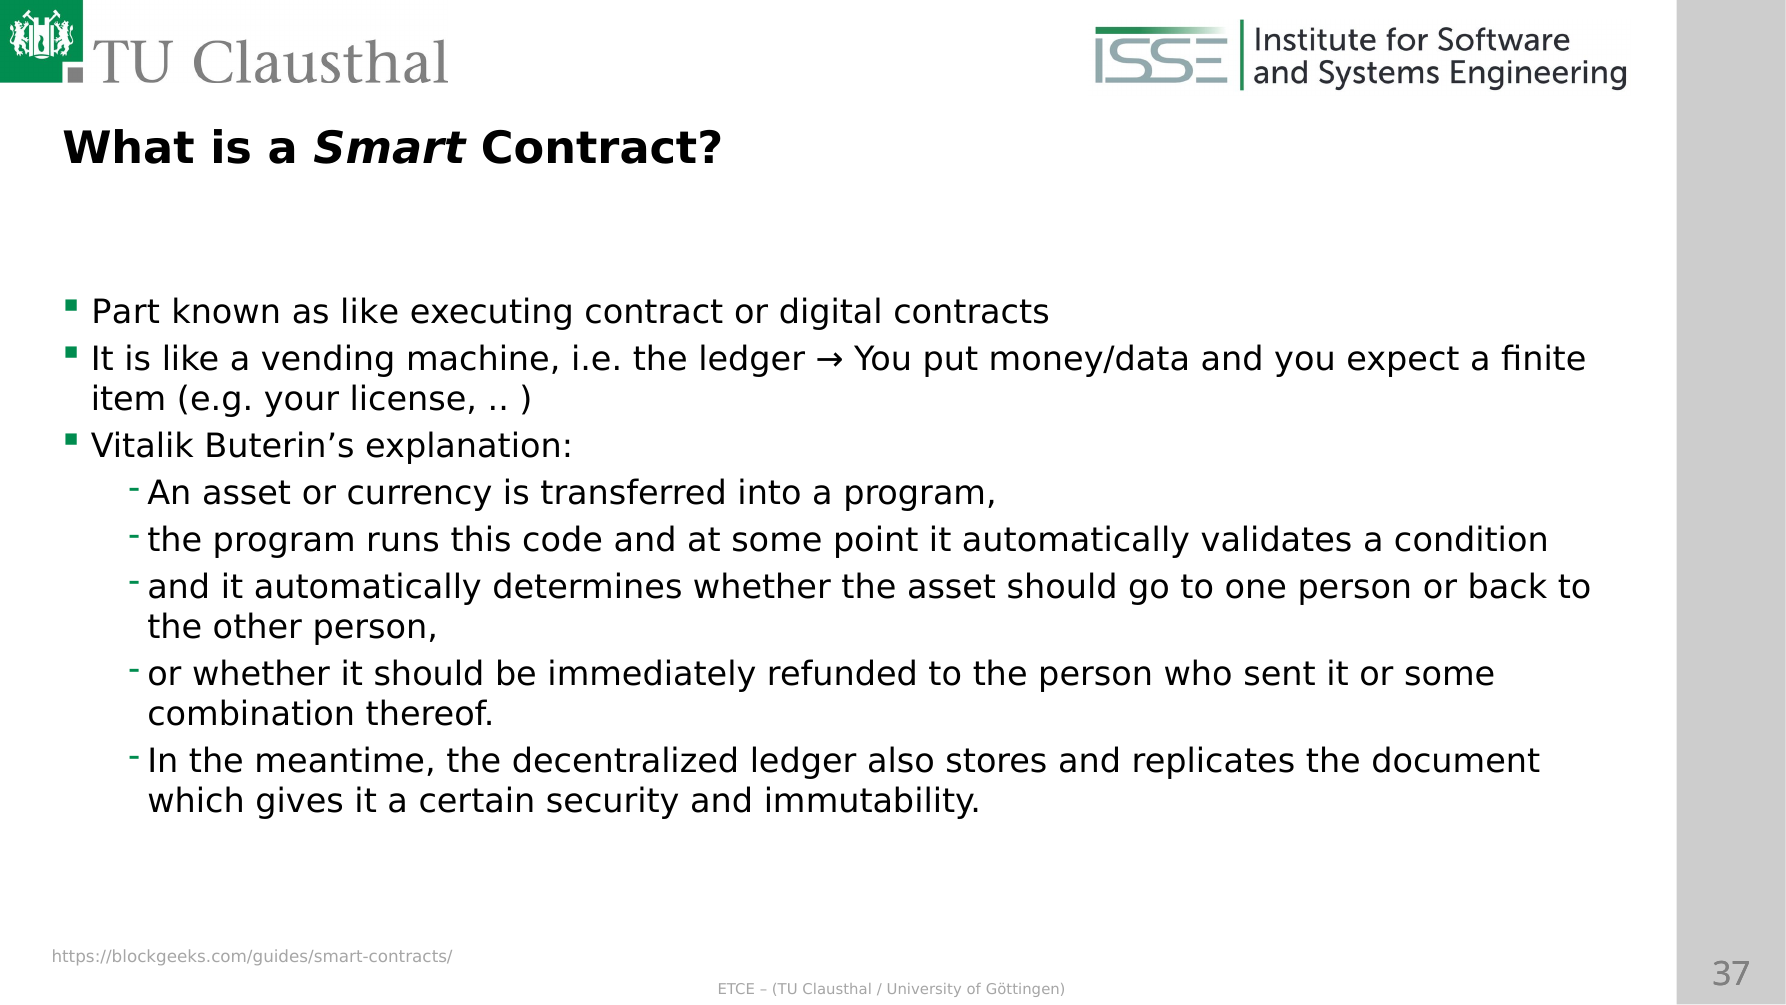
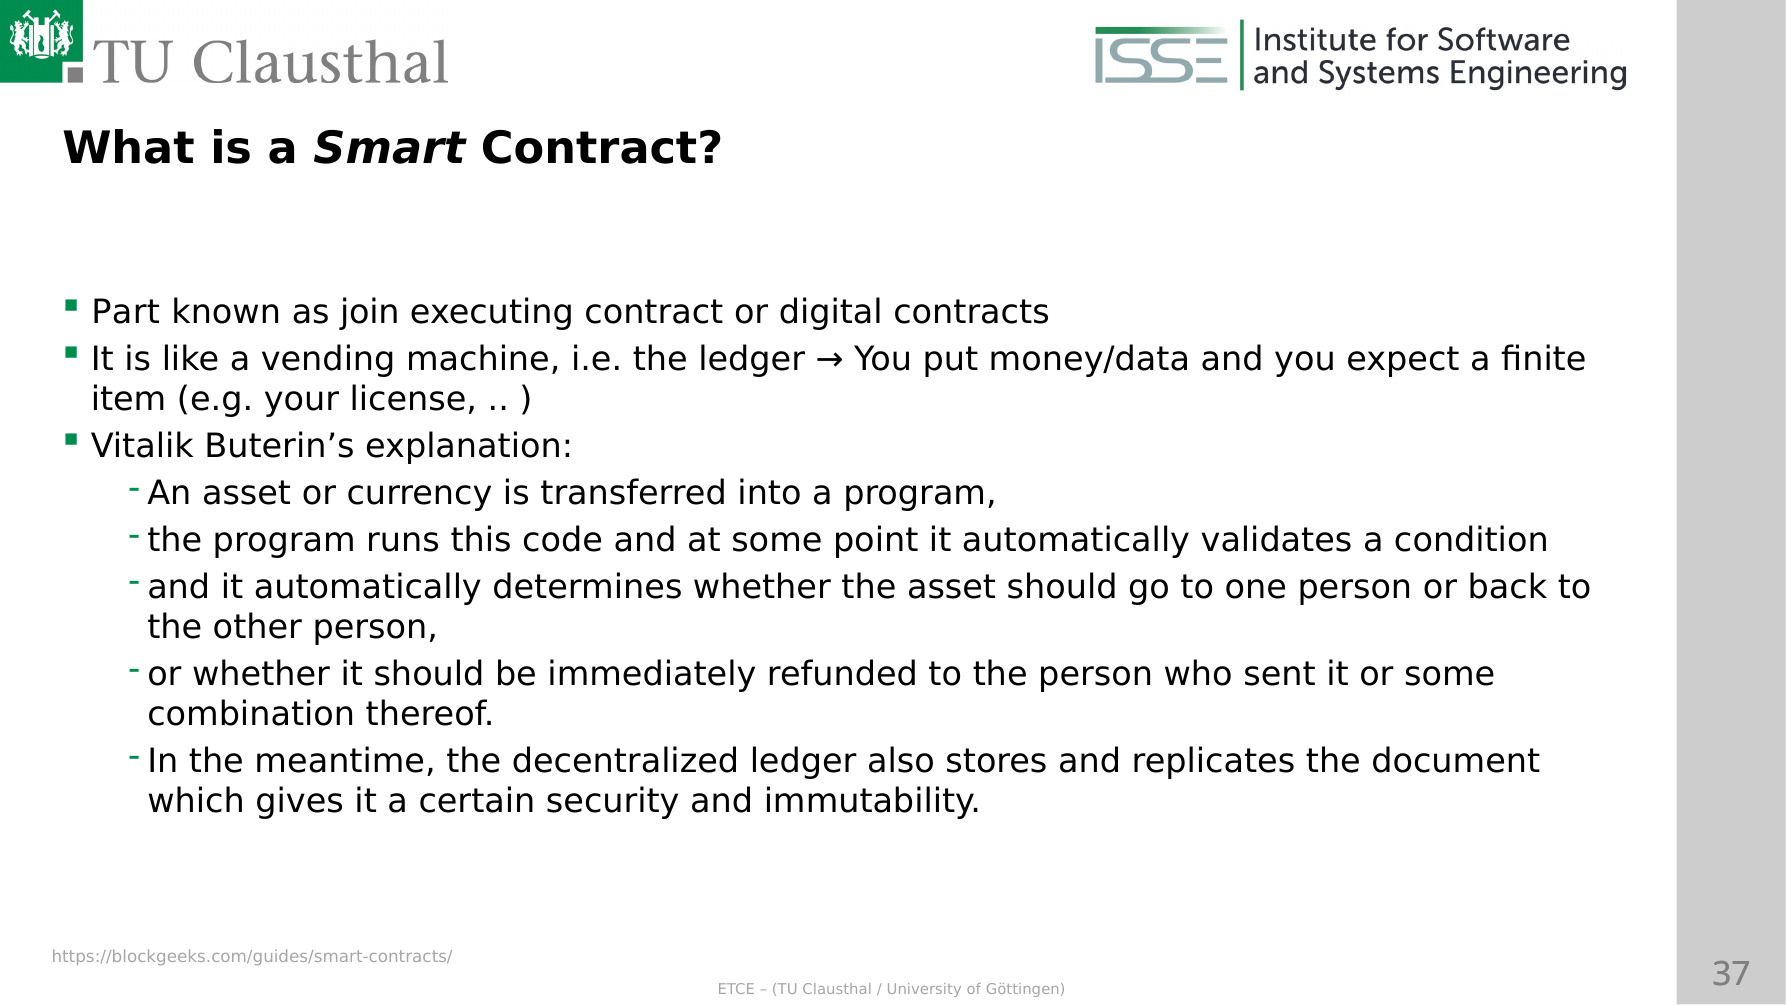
as like: like -> join
